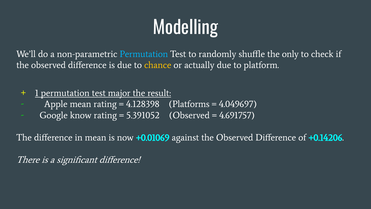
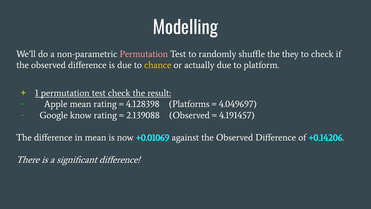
Permutation at (144, 54) colour: light blue -> pink
only: only -> they
test major: major -> check
5.391052: 5.391052 -> 2.139088
4.691757: 4.691757 -> 4.191457
